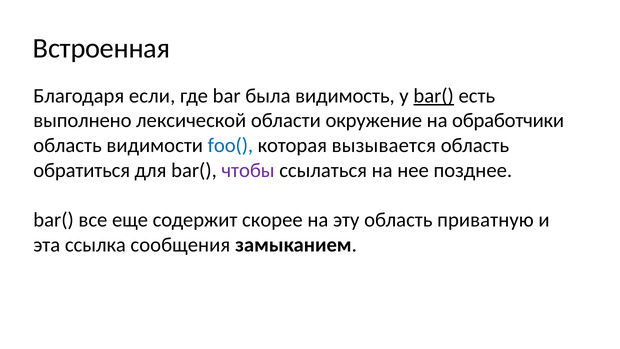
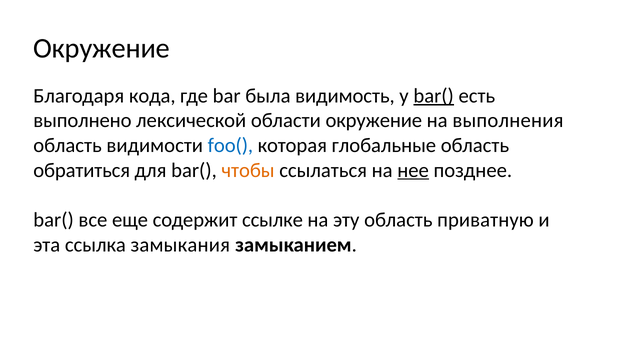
Встроенная at (102, 48): Встроенная -> Окружение
если: если -> кода
обработчики: обработчики -> выполнения
вызывается: вызывается -> глобальные
чтобы colour: purple -> orange
нее underline: none -> present
скорее: скорее -> ссылке
сообщения: сообщения -> замыкания
